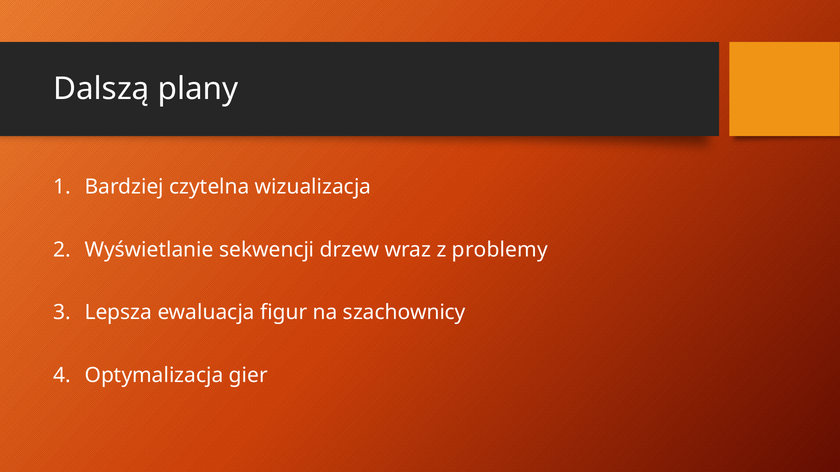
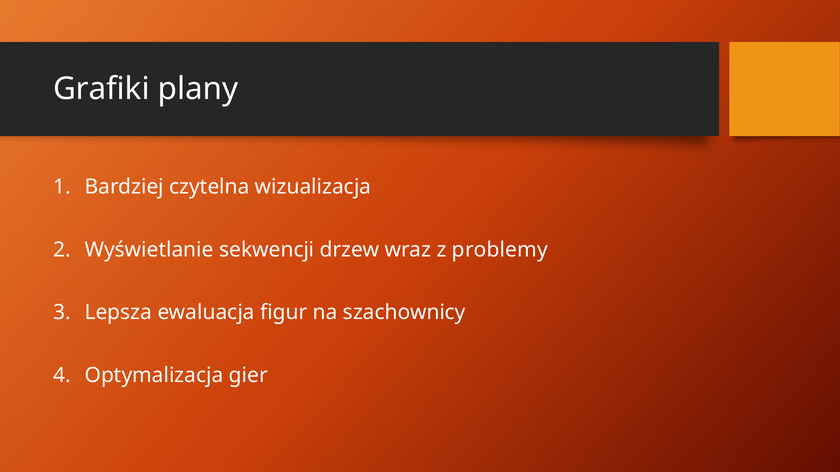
Dalszą: Dalszą -> Grafiki
